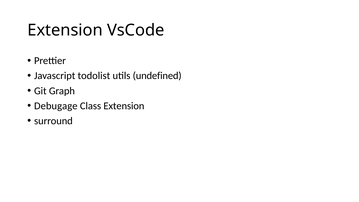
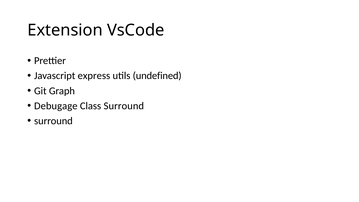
todolist: todolist -> express
Class Extension: Extension -> Surround
